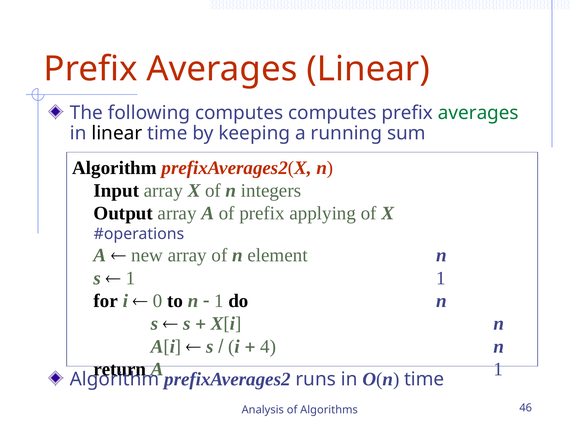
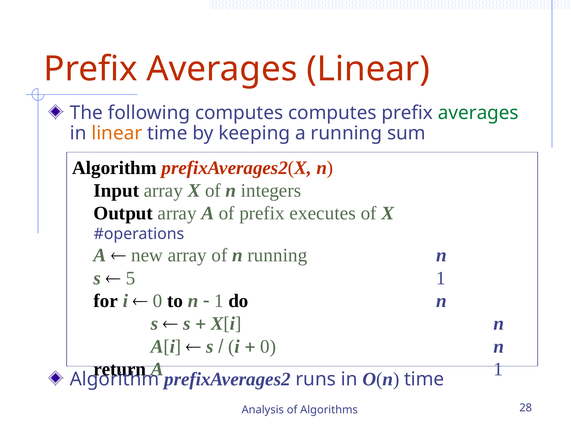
linear at (117, 133) colour: black -> orange
applying: applying -> executes
n element: element -> running
1 at (131, 278): 1 -> 5
4 at (268, 347): 4 -> 0
46: 46 -> 28
